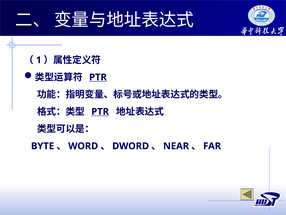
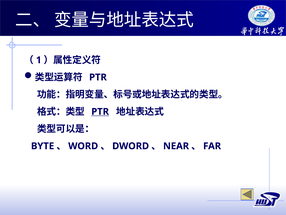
PTR at (98, 77) underline: present -> none
